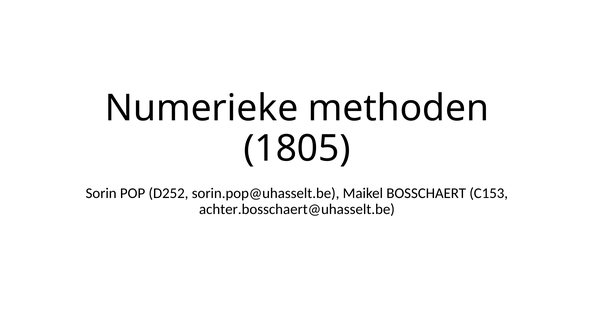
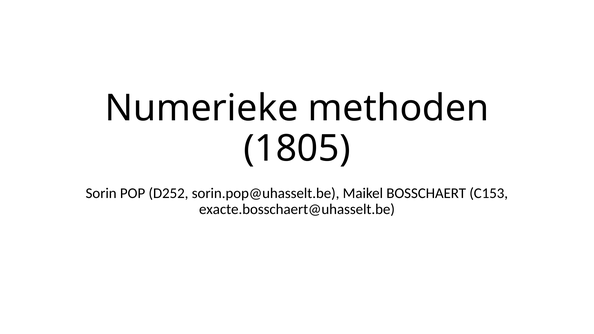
achter.bosschaert@uhasselt.be: achter.bosschaert@uhasselt.be -> exacte.bosschaert@uhasselt.be
